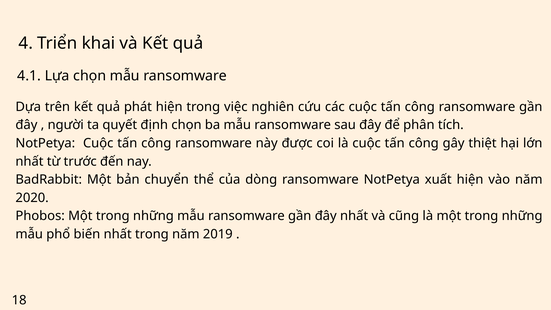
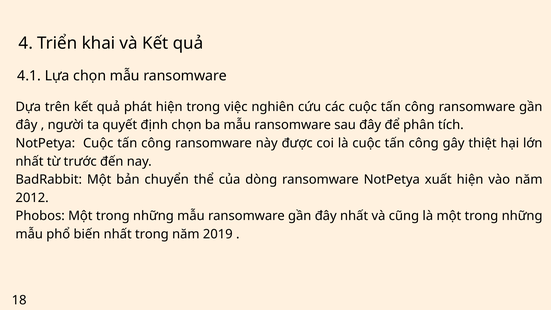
2020: 2020 -> 2012
